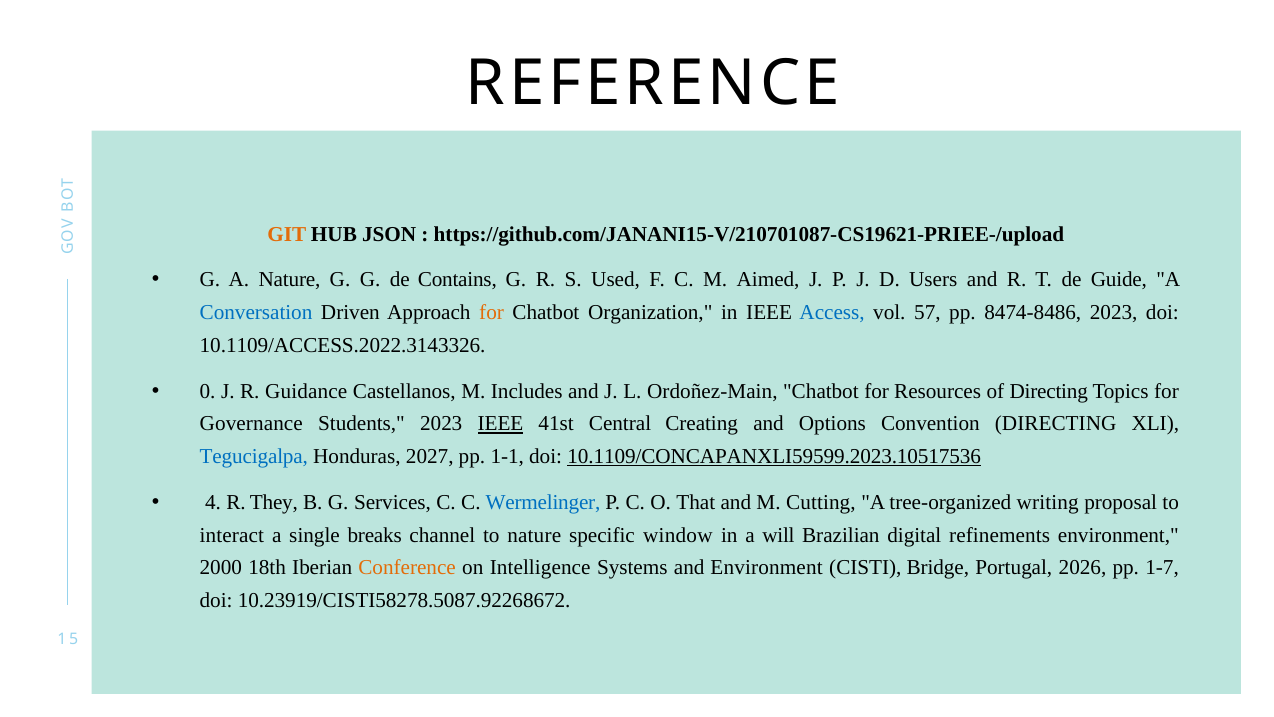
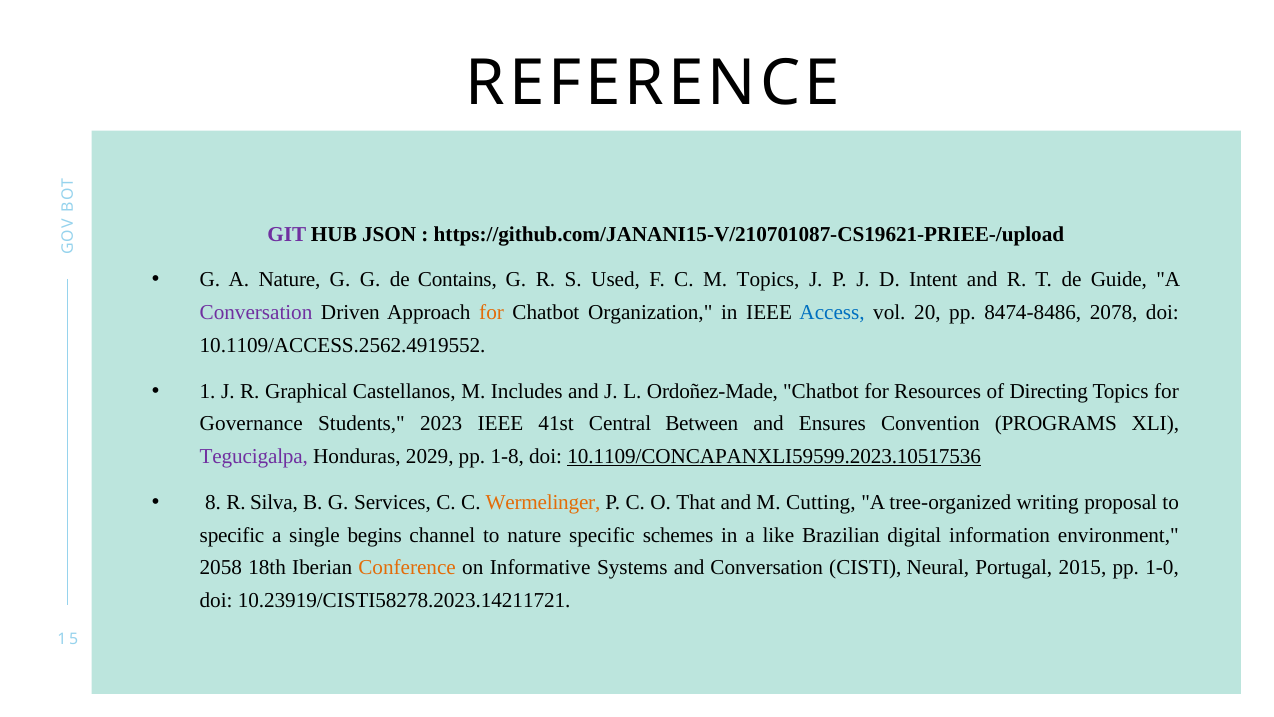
GIT colour: orange -> purple
M Aimed: Aimed -> Topics
Users: Users -> Intent
Conversation at (256, 312) colour: blue -> purple
57: 57 -> 20
8474-8486 2023: 2023 -> 2078
10.1109/ACCESS.2022.3143326: 10.1109/ACCESS.2022.3143326 -> 10.1109/ACCESS.2562.4919552
0: 0 -> 1
Guidance: Guidance -> Graphical
Ordoñez-Main: Ordoñez-Main -> Ordoñez-Made
IEEE at (500, 424) underline: present -> none
Creating: Creating -> Between
Options: Options -> Ensures
Convention DIRECTING: DIRECTING -> PROGRAMS
Tegucigalpa colour: blue -> purple
2027: 2027 -> 2029
1-1: 1-1 -> 1-8
4: 4 -> 8
They: They -> Silva
Wermelinger colour: blue -> orange
interact at (232, 535): interact -> specific
breaks: breaks -> begins
window: window -> schemes
will: will -> like
refinements: refinements -> information
2000: 2000 -> 2058
Intelligence: Intelligence -> Informative
and Environment: Environment -> Conversation
Bridge: Bridge -> Neural
2026: 2026 -> 2015
1-7: 1-7 -> 1-0
10.23919/CISTI58278.5087.92268672: 10.23919/CISTI58278.5087.92268672 -> 10.23919/CISTI58278.2023.14211721
